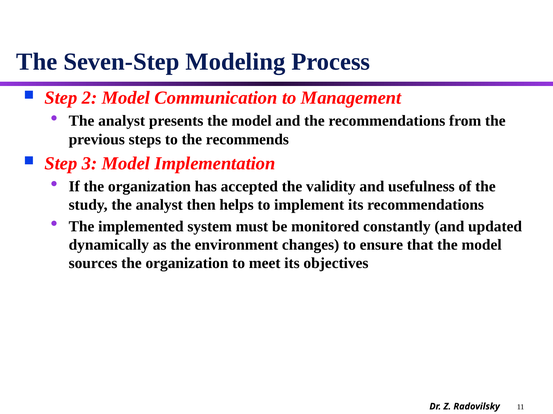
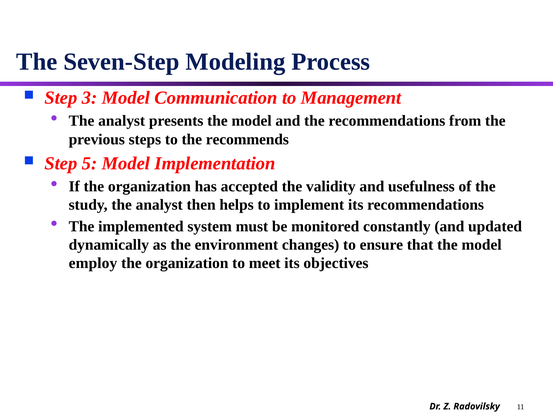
2: 2 -> 3
3: 3 -> 5
sources: sources -> employ
